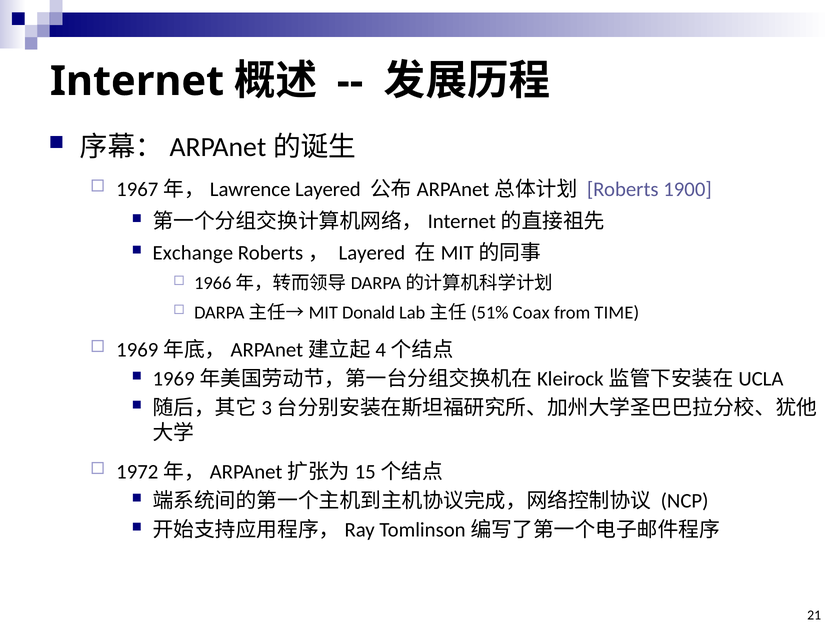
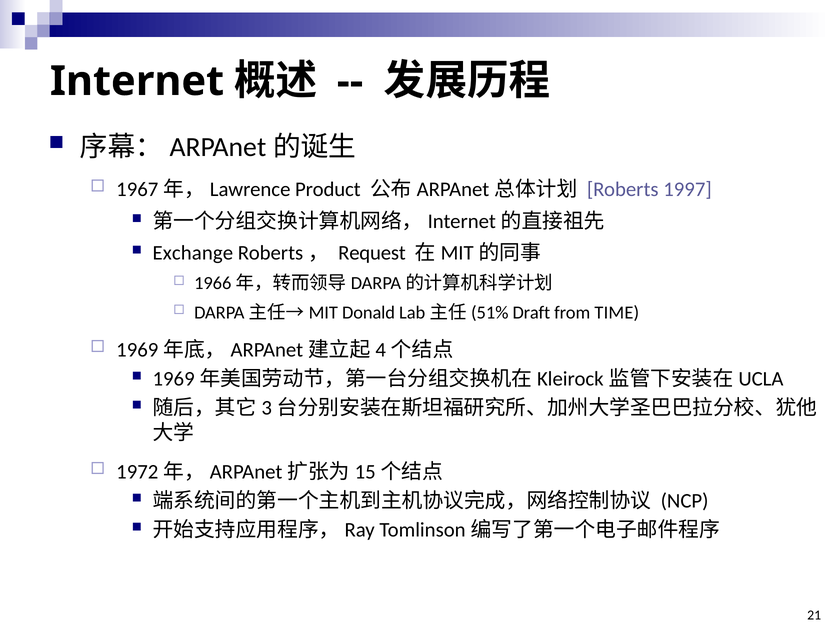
Layered at (328, 189): Layered -> Product
1900: 1900 -> 1997
Roberts， Layered: Layered -> Request
Coax: Coax -> Draft
